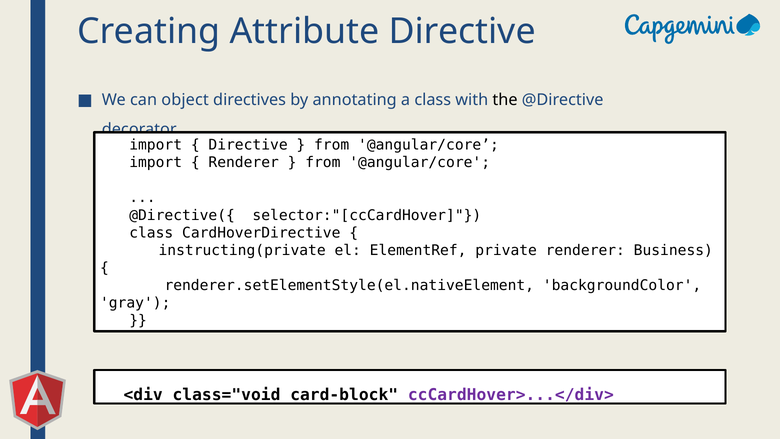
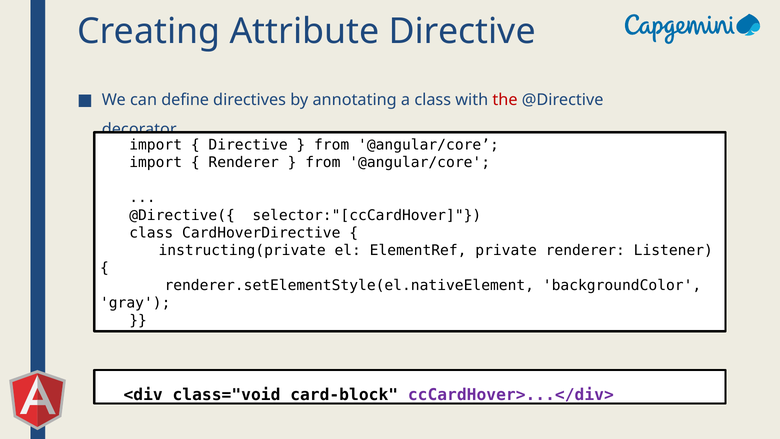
object: object -> define
the colour: black -> red
Business: Business -> Listener
